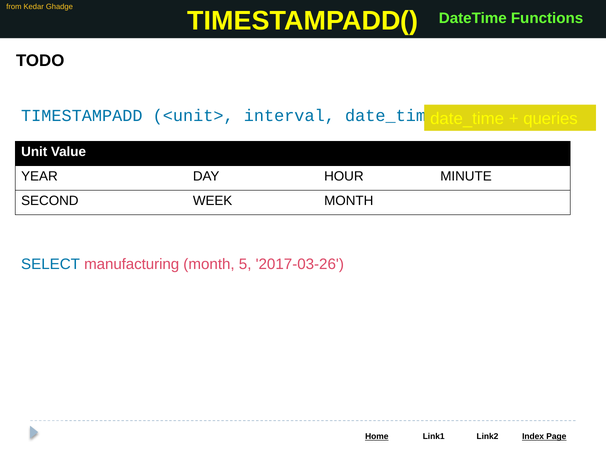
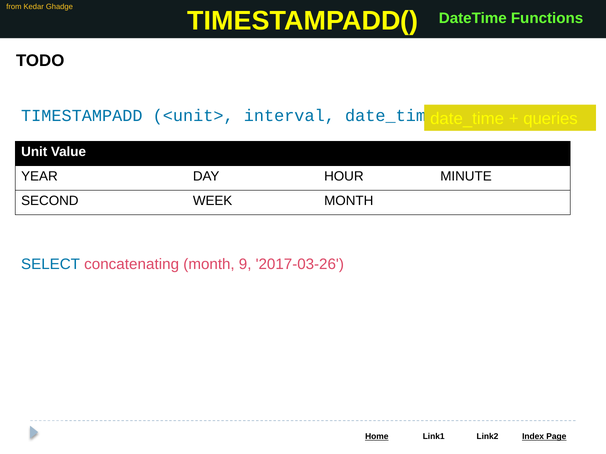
manufacturing: manufacturing -> concatenating
5: 5 -> 9
